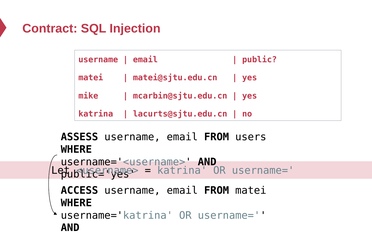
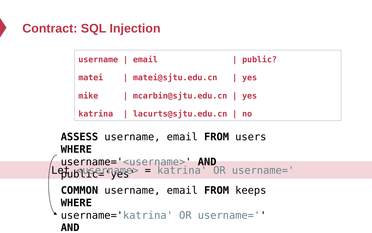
ACCESS: ACCESS -> COMMON
FROM matei: matei -> keeps
